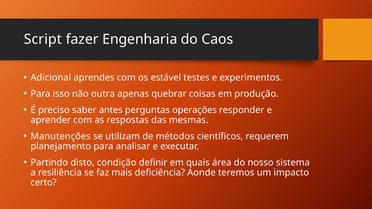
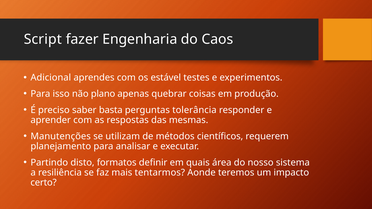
outra: outra -> plano
antes: antes -> basta
operações: operações -> tolerância
condição: condição -> formatos
deficiência: deficiência -> tentarmos
